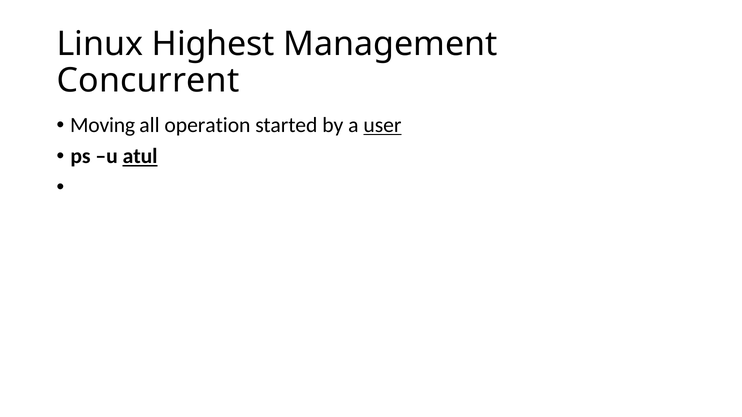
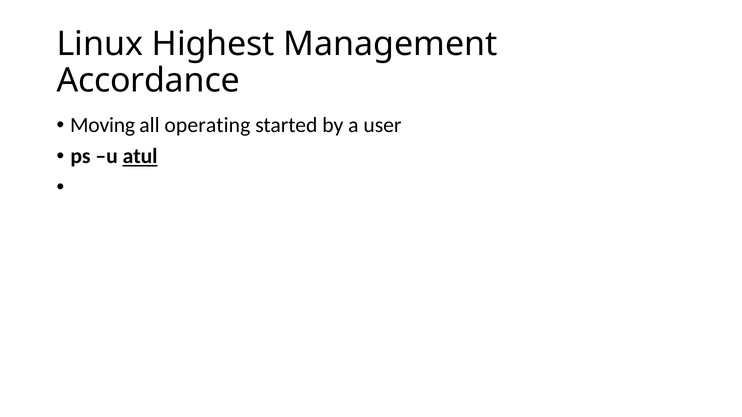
Concurrent: Concurrent -> Accordance
operation: operation -> operating
user underline: present -> none
